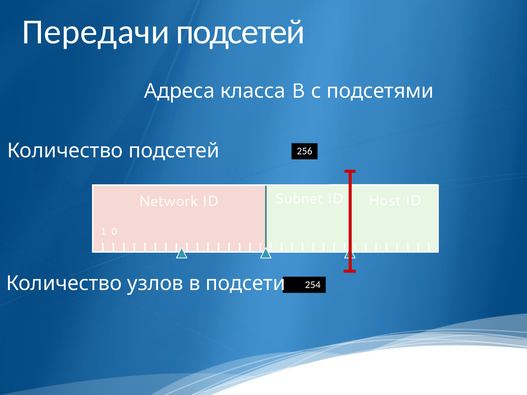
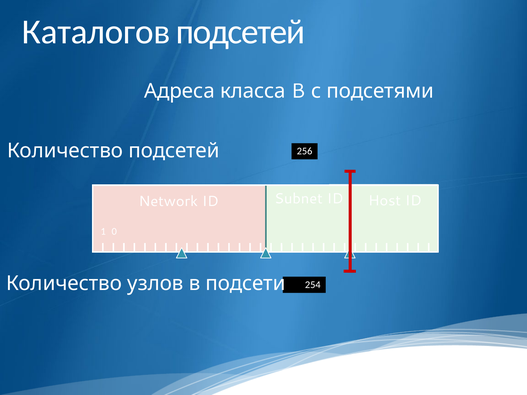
Передачи: Передачи -> Каталогов
